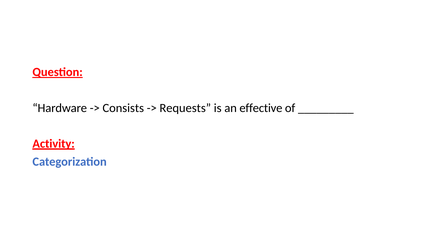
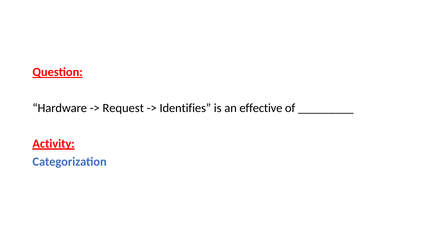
Consists: Consists -> Request
Requests: Requests -> Identifies
